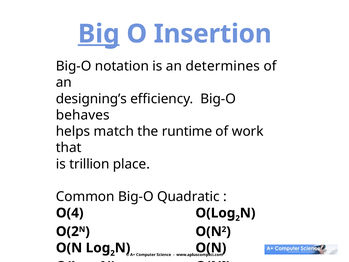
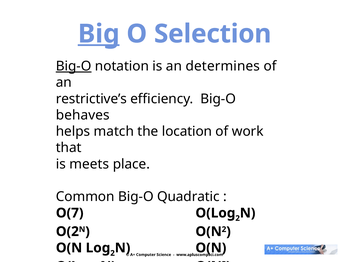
Insertion: Insertion -> Selection
Big-O at (74, 66) underline: none -> present
designing’s: designing’s -> restrictive’s
runtime: runtime -> location
trillion: trillion -> meets
O(4: O(4 -> O(7
